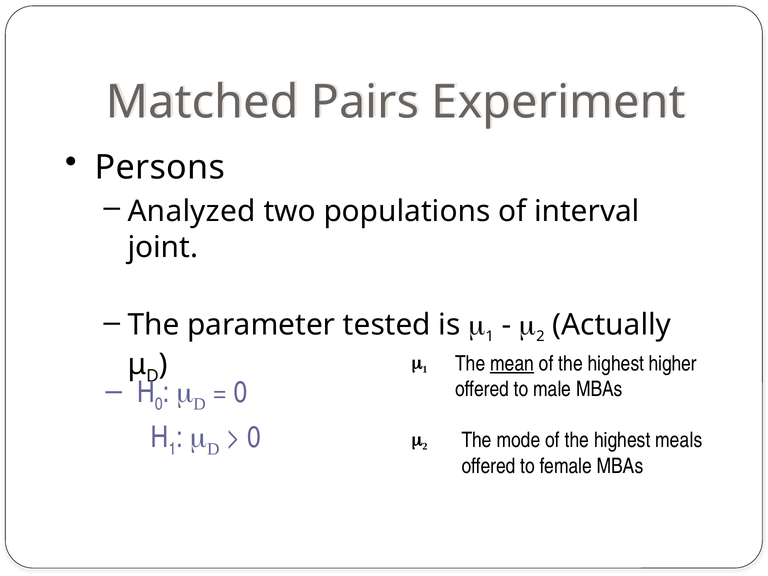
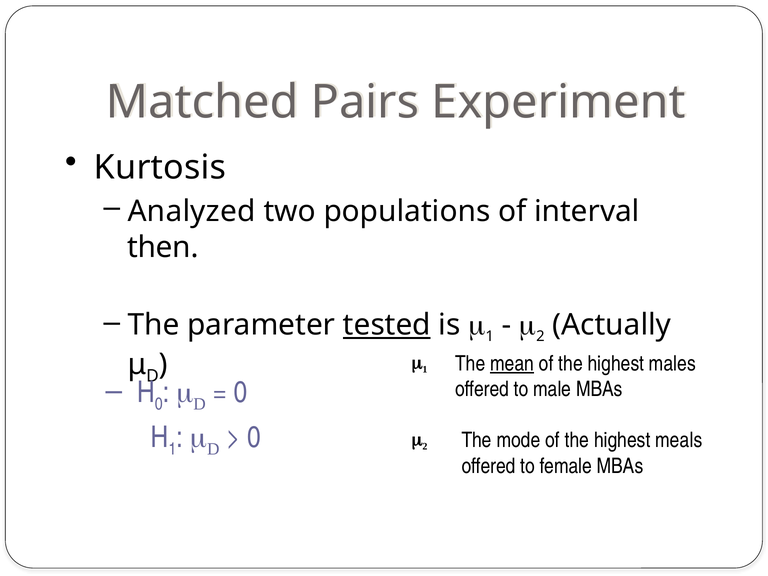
Persons: Persons -> Kurtosis
joint: joint -> then
tested underline: none -> present
higher: higher -> males
